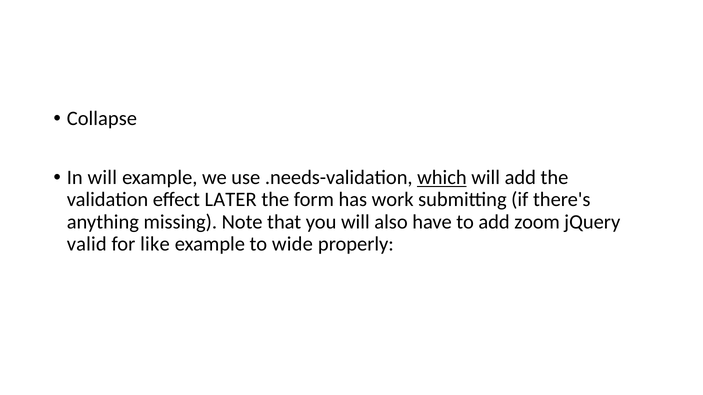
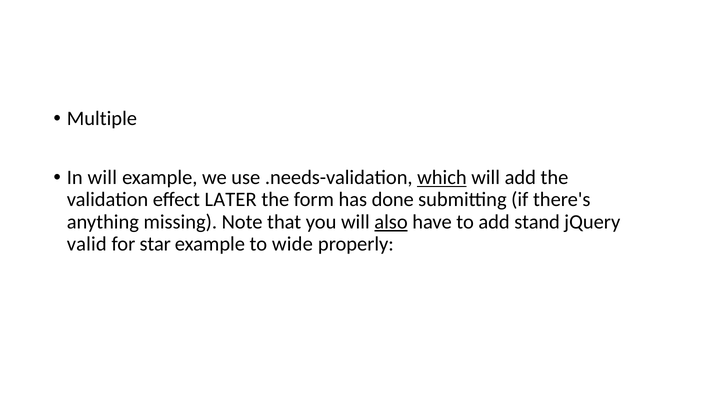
Collapse: Collapse -> Multiple
work: work -> done
also underline: none -> present
zoom: zoom -> stand
like: like -> star
